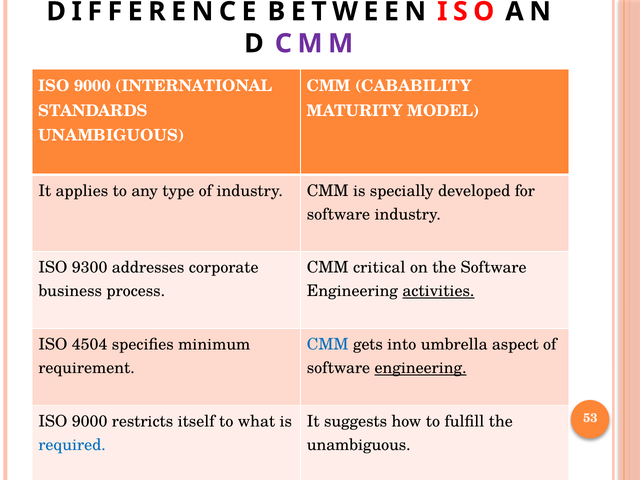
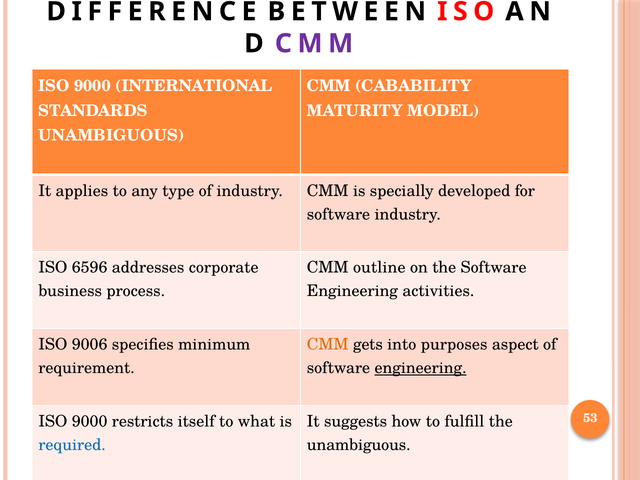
9300: 9300 -> 6596
critical: critical -> outline
activities underline: present -> none
4504: 4504 -> 9006
CMM at (328, 345) colour: blue -> orange
umbrella: umbrella -> purposes
